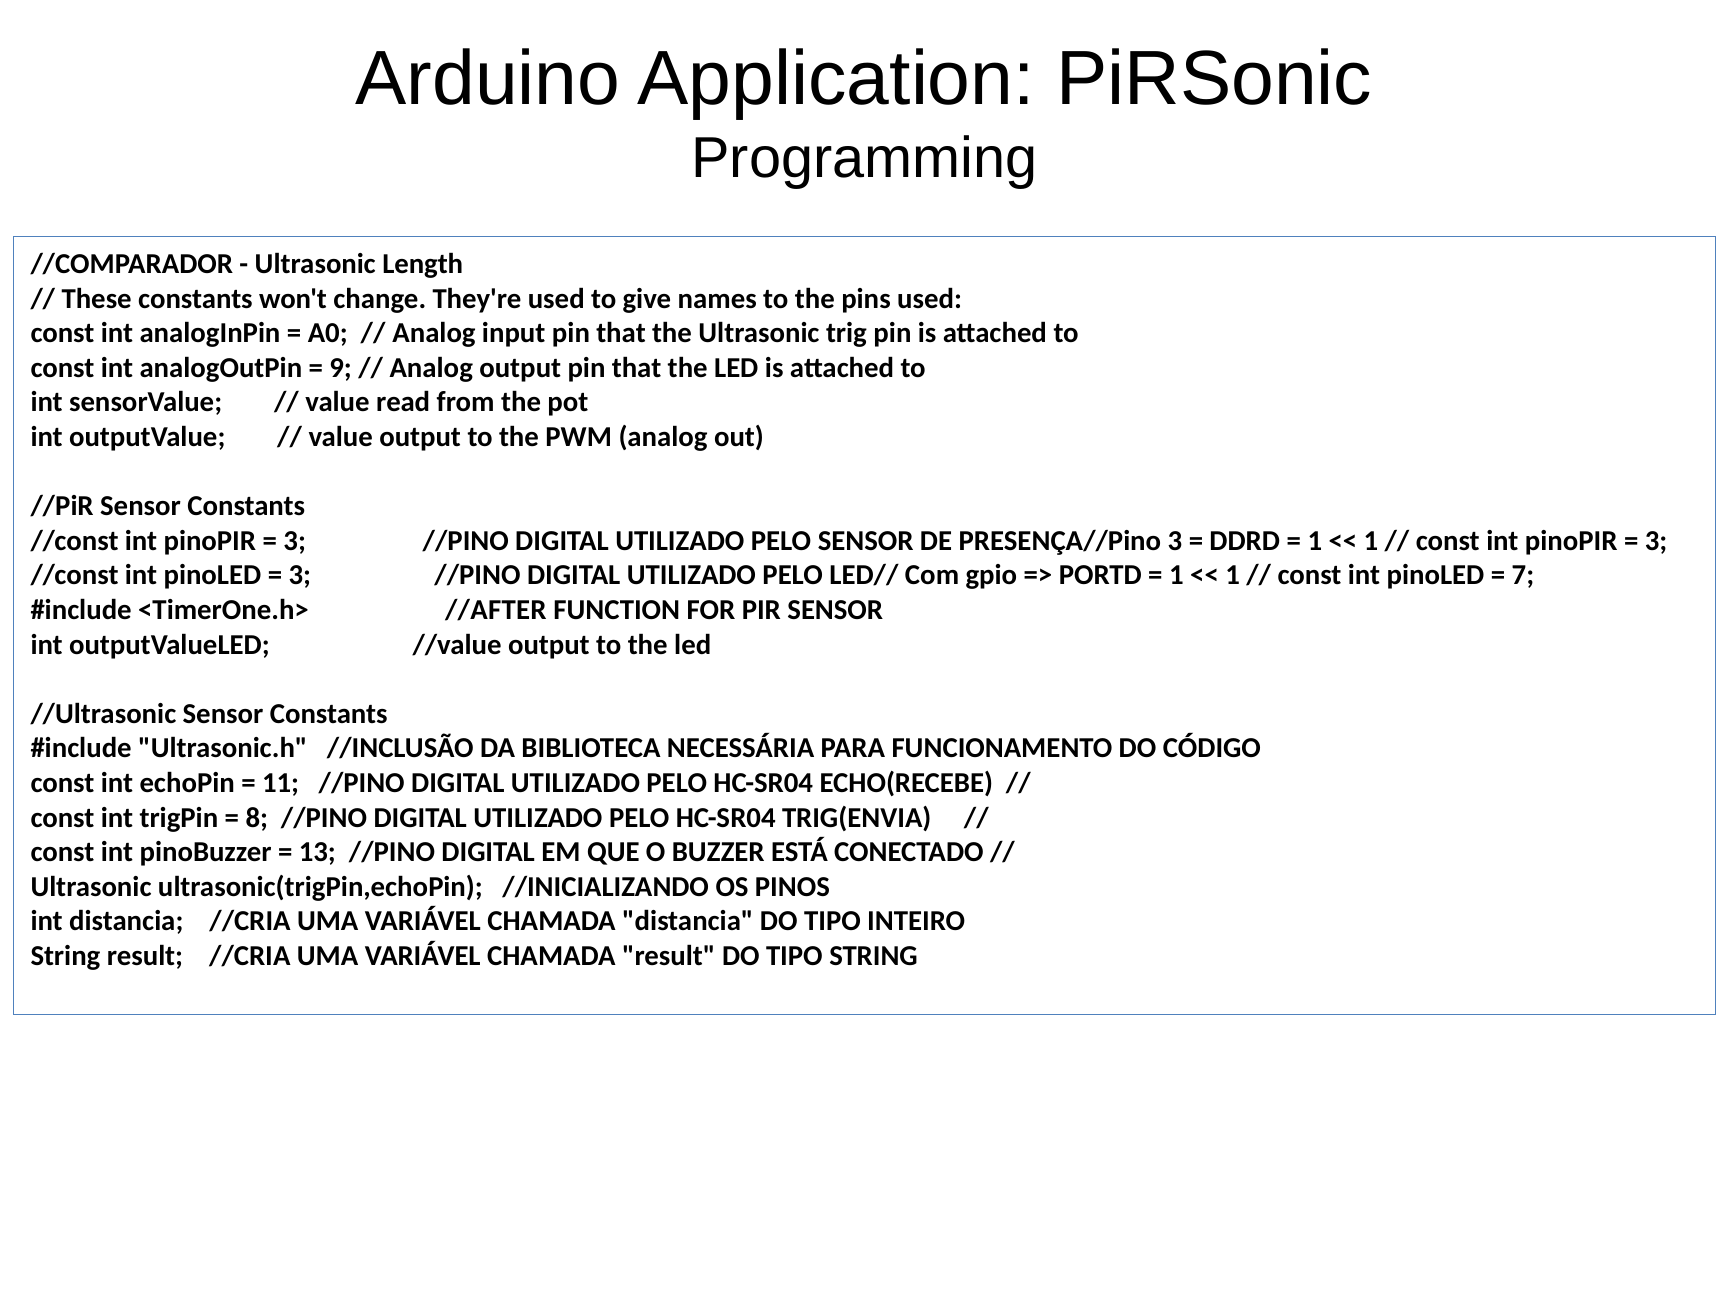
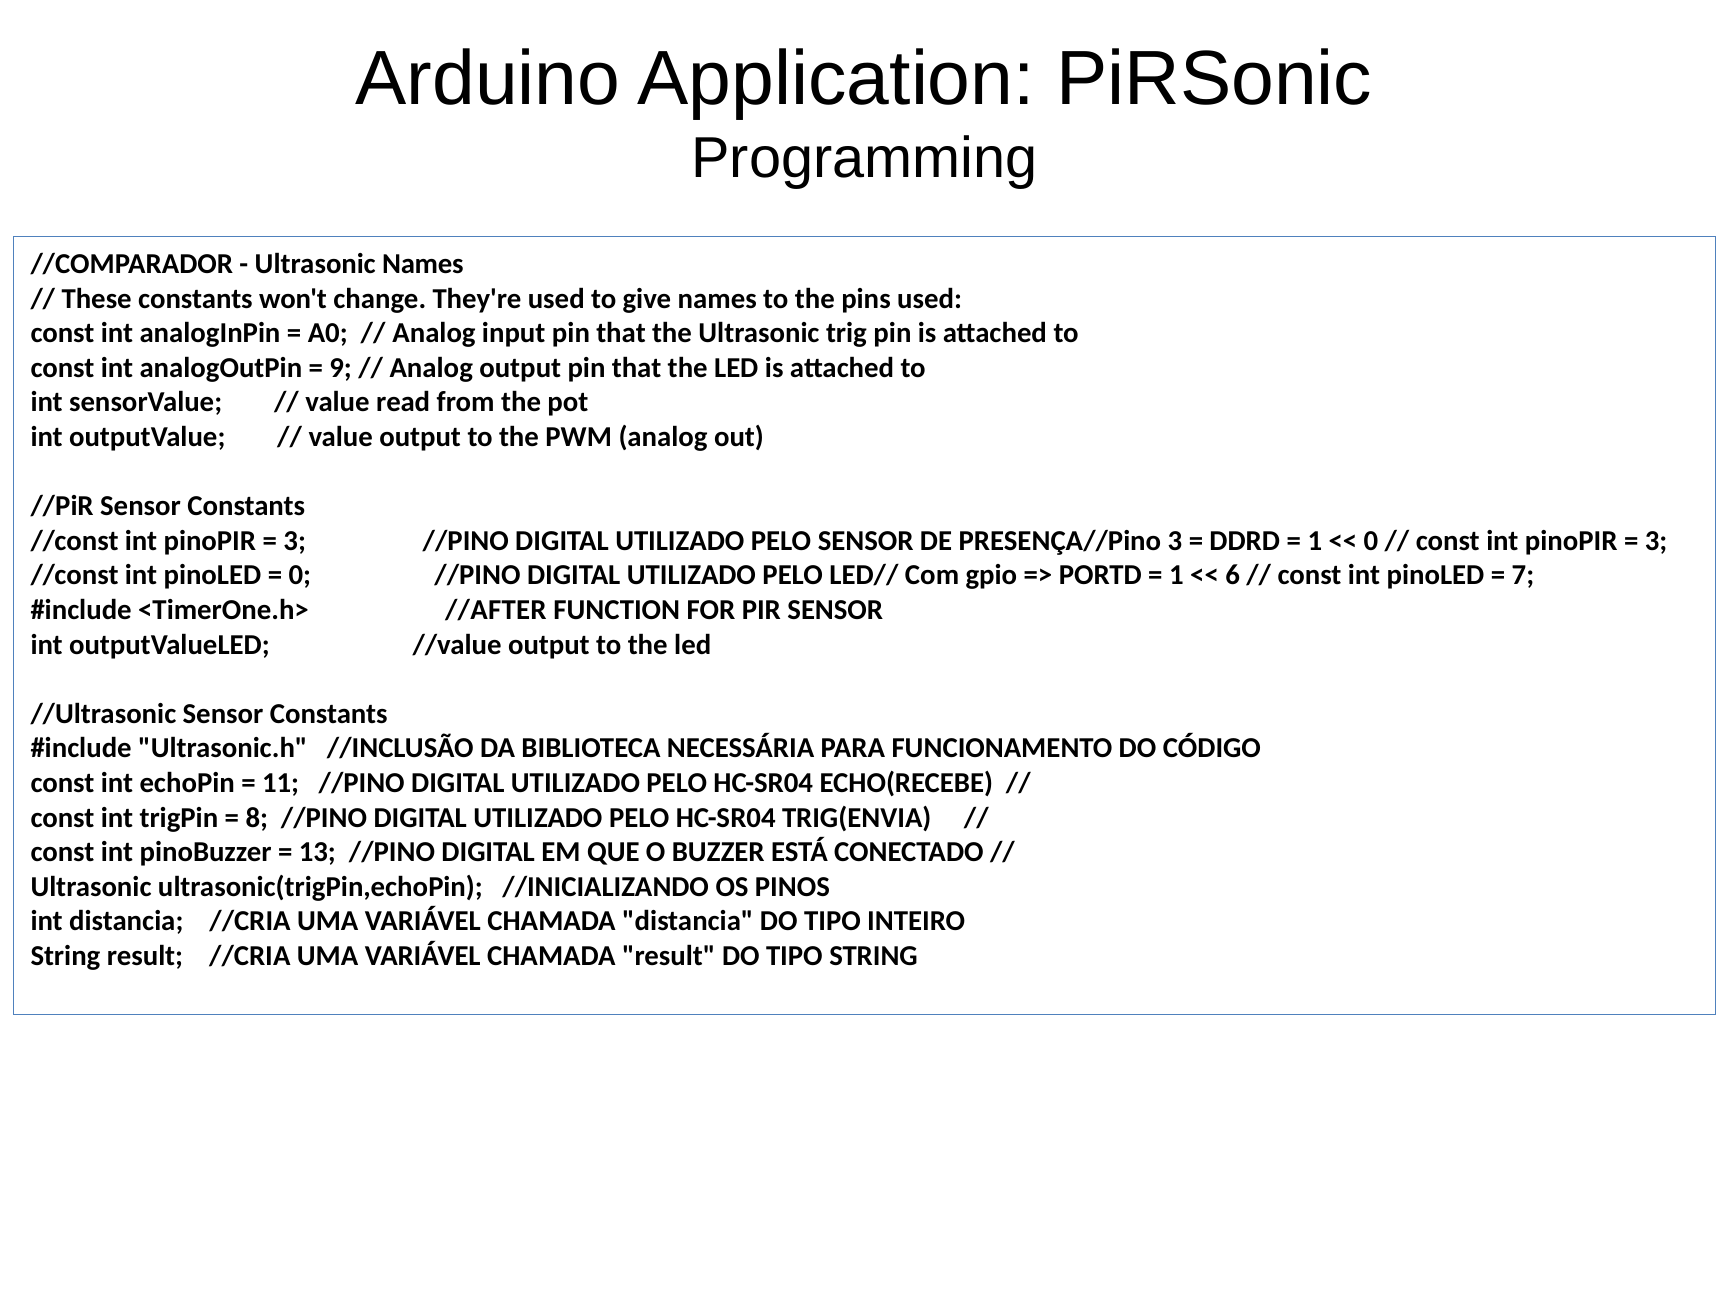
Ultrasonic Length: Length -> Names
1 at (1371, 541): 1 -> 0
3 at (300, 575): 3 -> 0
1 at (1233, 575): 1 -> 6
